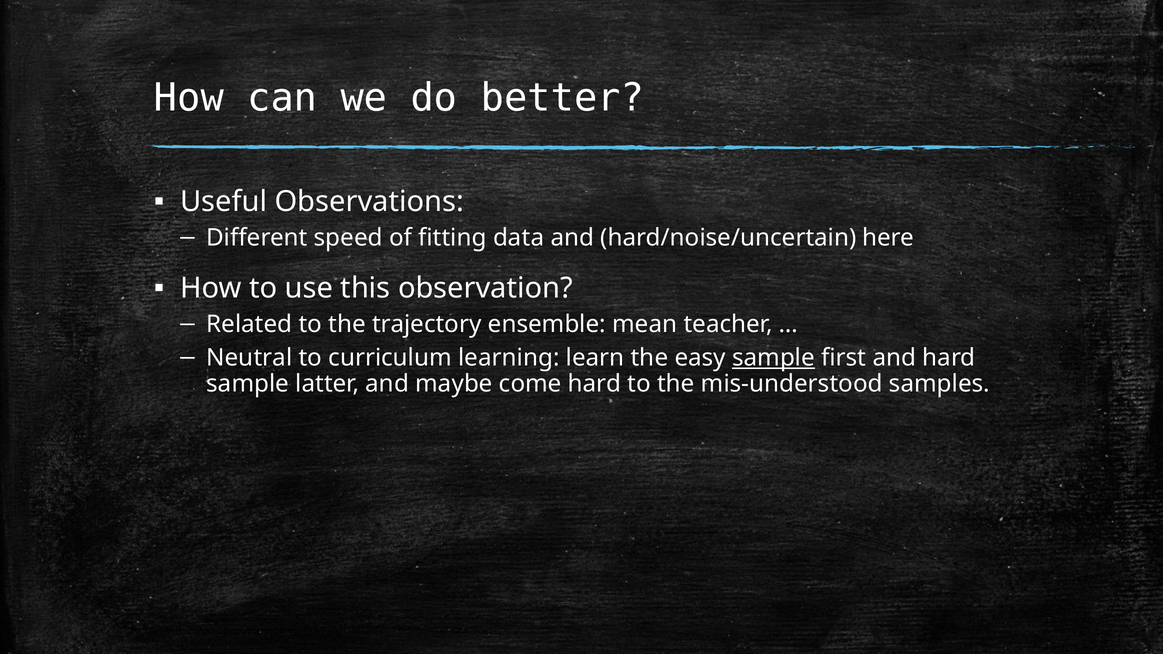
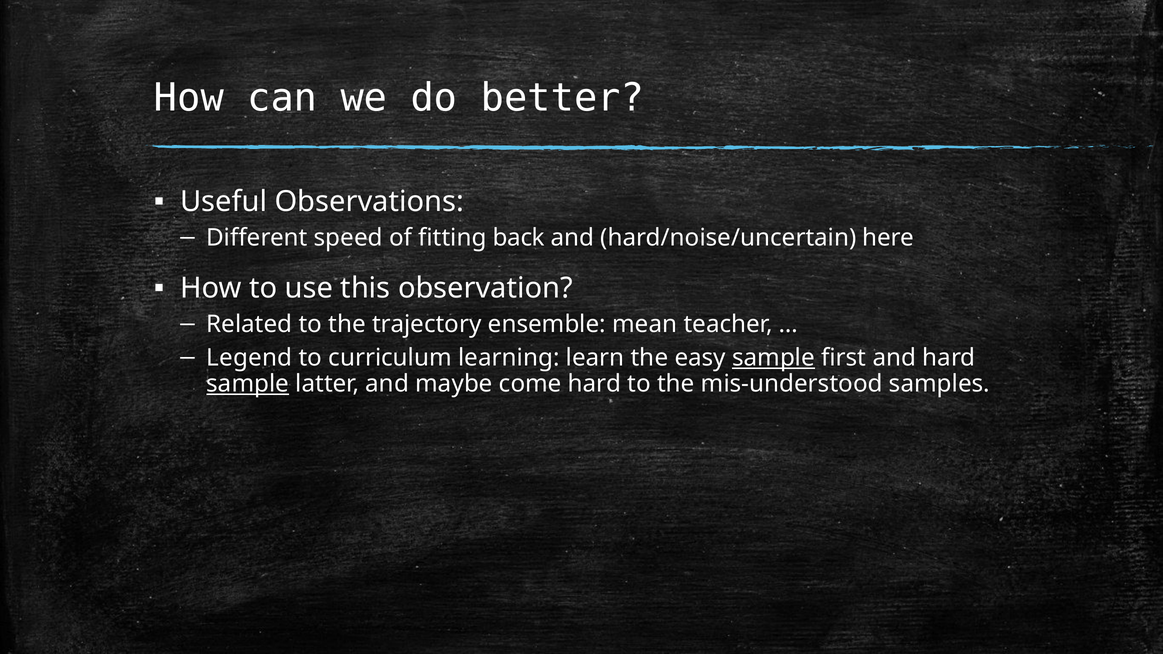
data: data -> back
Neutral: Neutral -> Legend
sample at (248, 384) underline: none -> present
